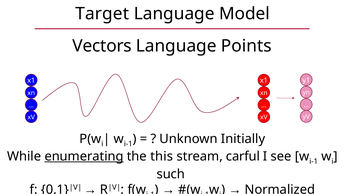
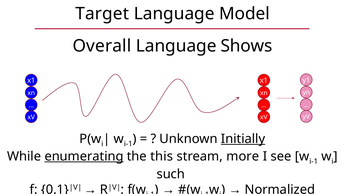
Vectors: Vectors -> Overall
Points: Points -> Shows
Initially underline: none -> present
carful: carful -> more
